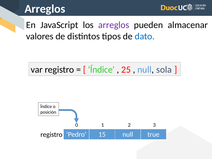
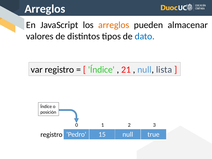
arreglos at (114, 25) colour: purple -> orange
25: 25 -> 21
sola: sola -> lista
